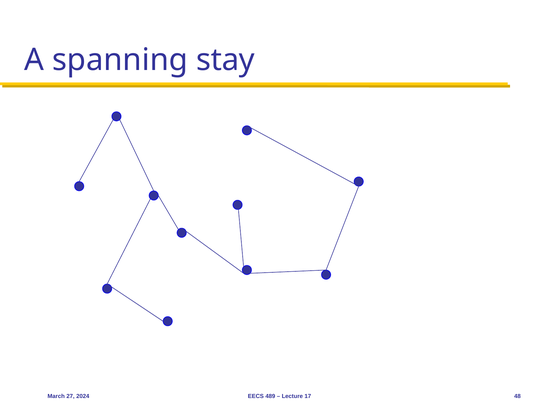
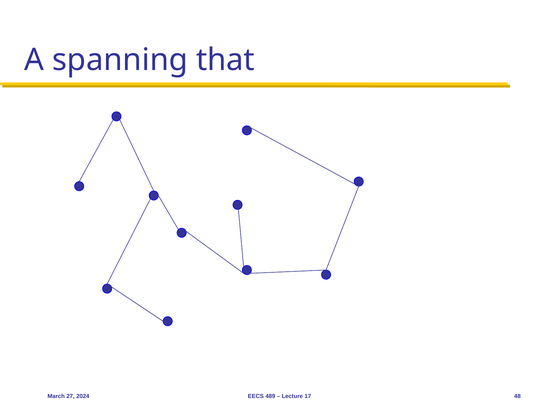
stay: stay -> that
